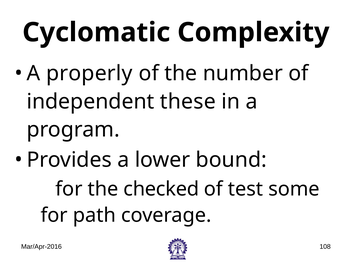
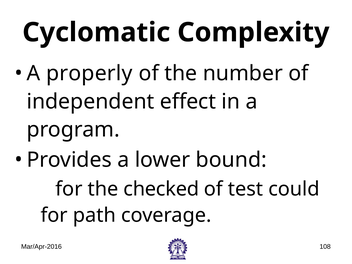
these: these -> effect
some: some -> could
